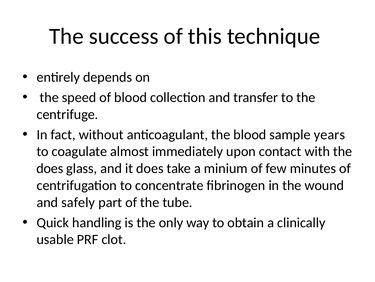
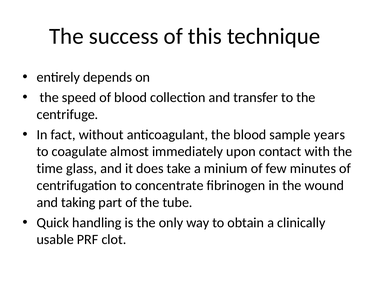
does at (50, 168): does -> time
safely: safely -> taking
